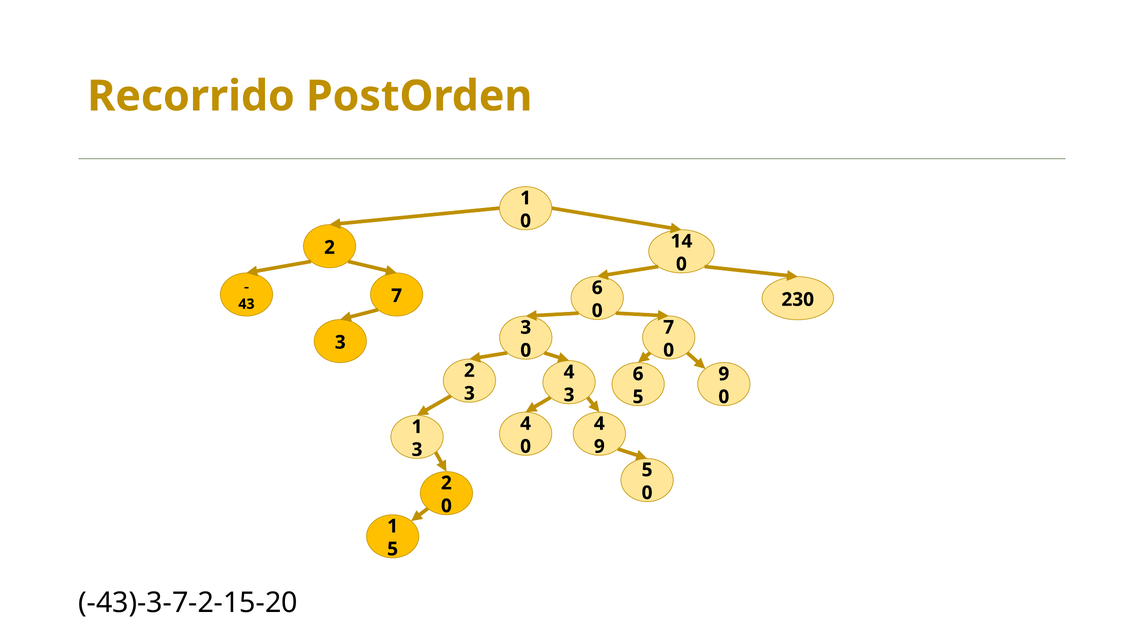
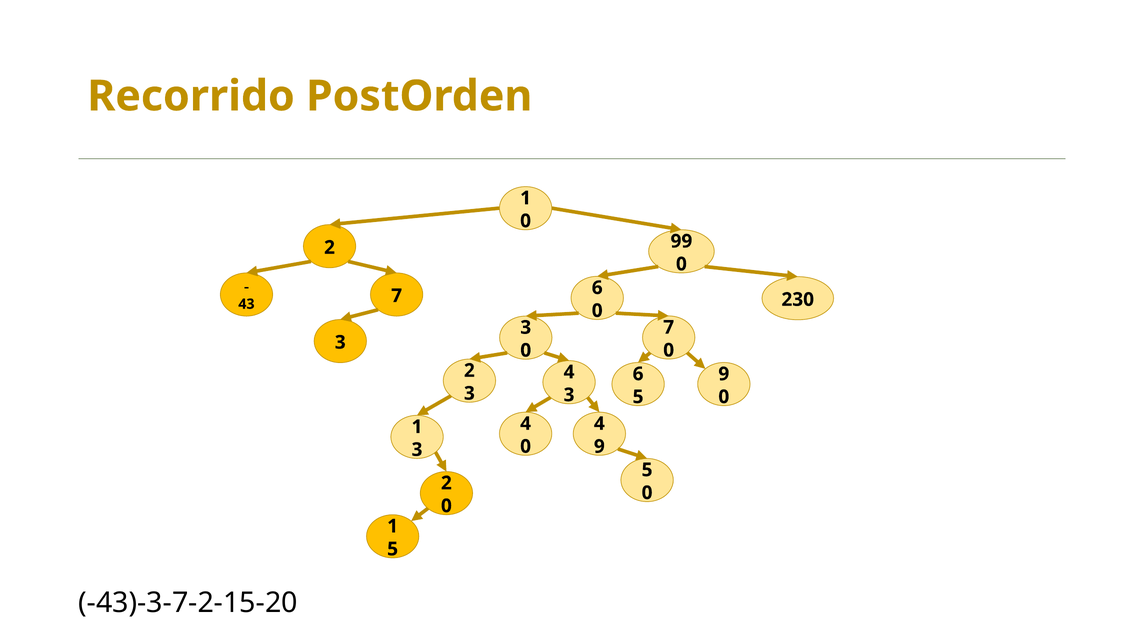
14: 14 -> 99
